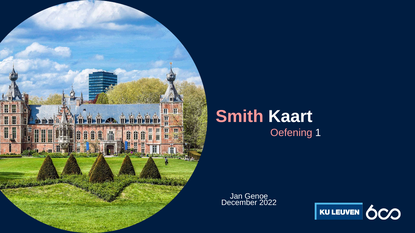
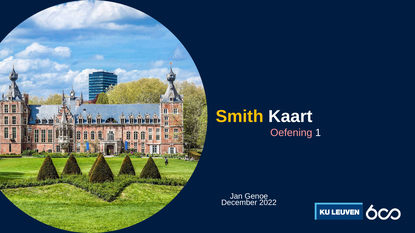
Smith colour: pink -> yellow
